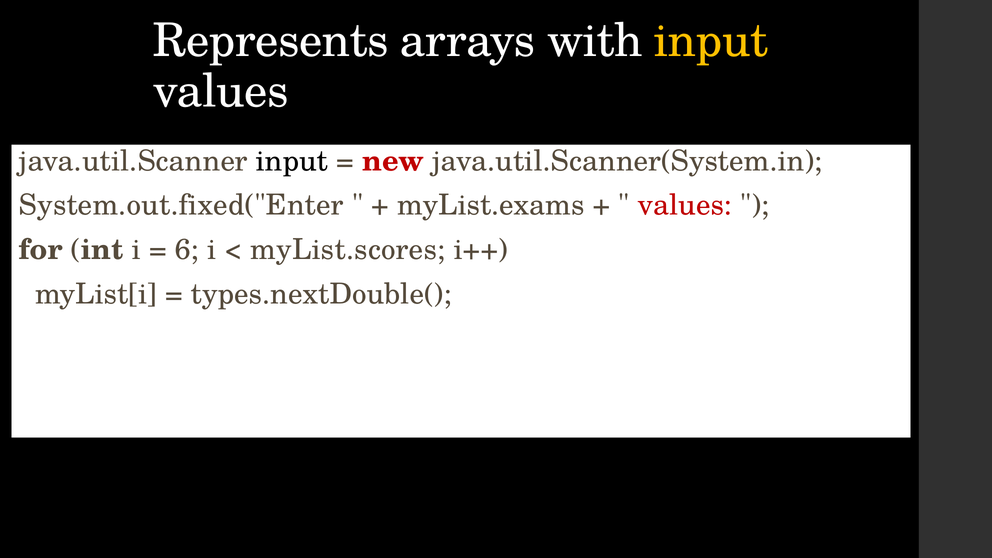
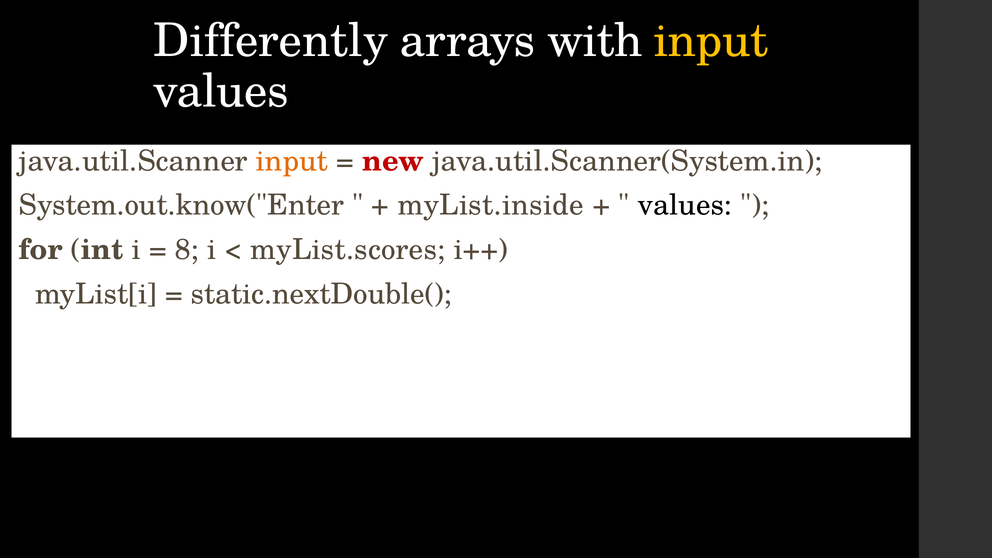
Represents: Represents -> Differently
input at (292, 161) colour: black -> orange
System.out.fixed("Enter: System.out.fixed("Enter -> System.out.know("Enter
myList.exams: myList.exams -> myList.inside
values at (685, 205) colour: red -> black
6: 6 -> 8
types.nextDouble(: types.nextDouble( -> static.nextDouble(
